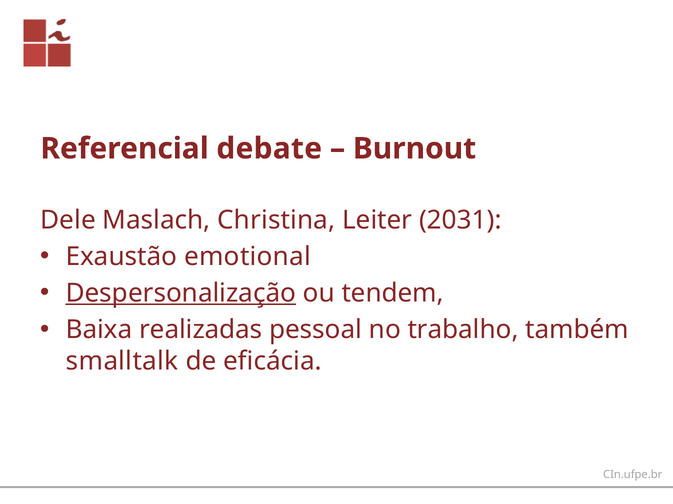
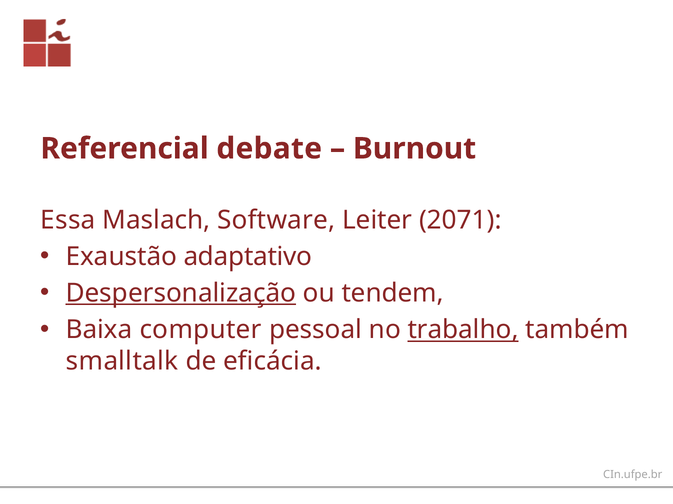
Dele: Dele -> Essa
Christina: Christina -> Software
2031: 2031 -> 2071
emotional: emotional -> adaptativo
realizadas: realizadas -> computer
trabalho underline: none -> present
